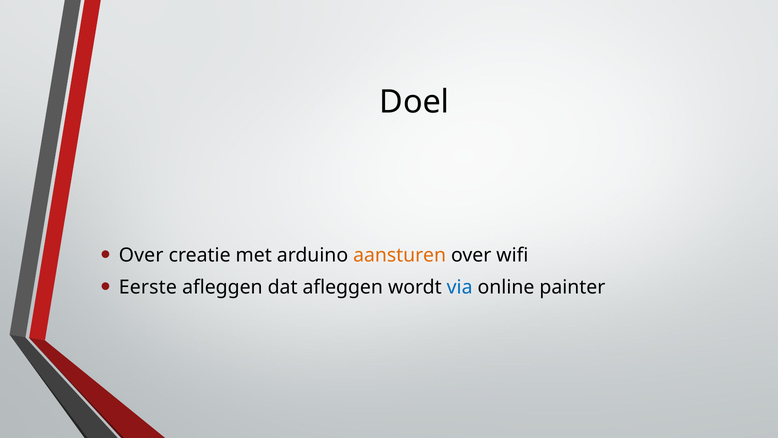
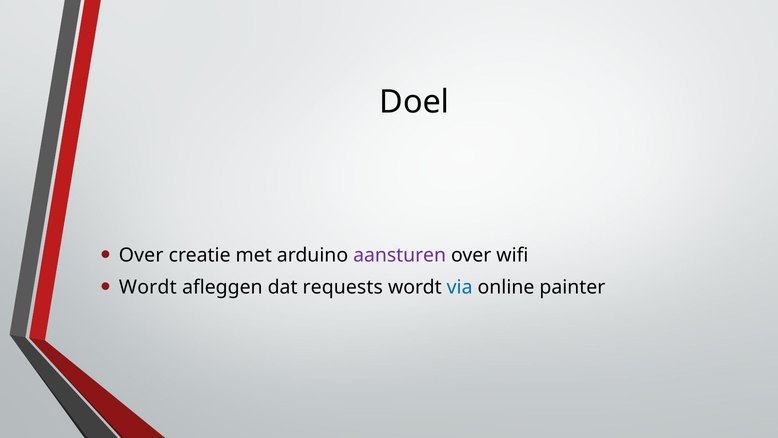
aansturen colour: orange -> purple
Eerste at (148, 287): Eerste -> Wordt
dat afleggen: afleggen -> requests
